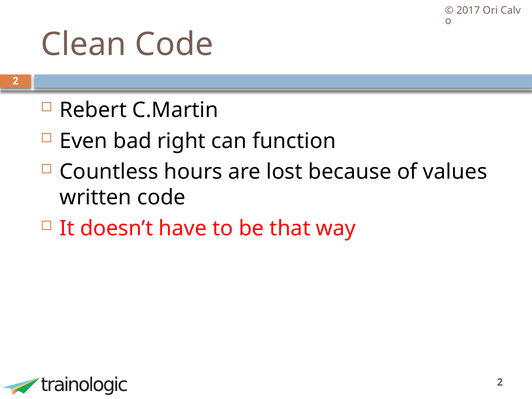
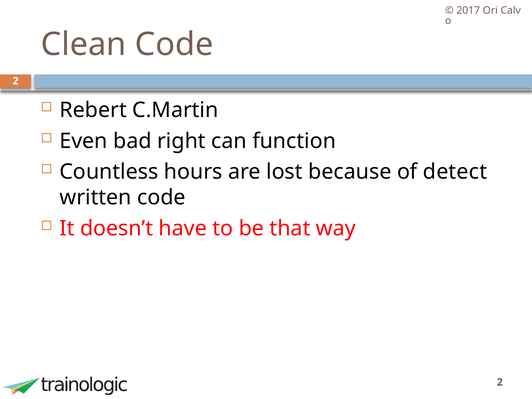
values: values -> detect
